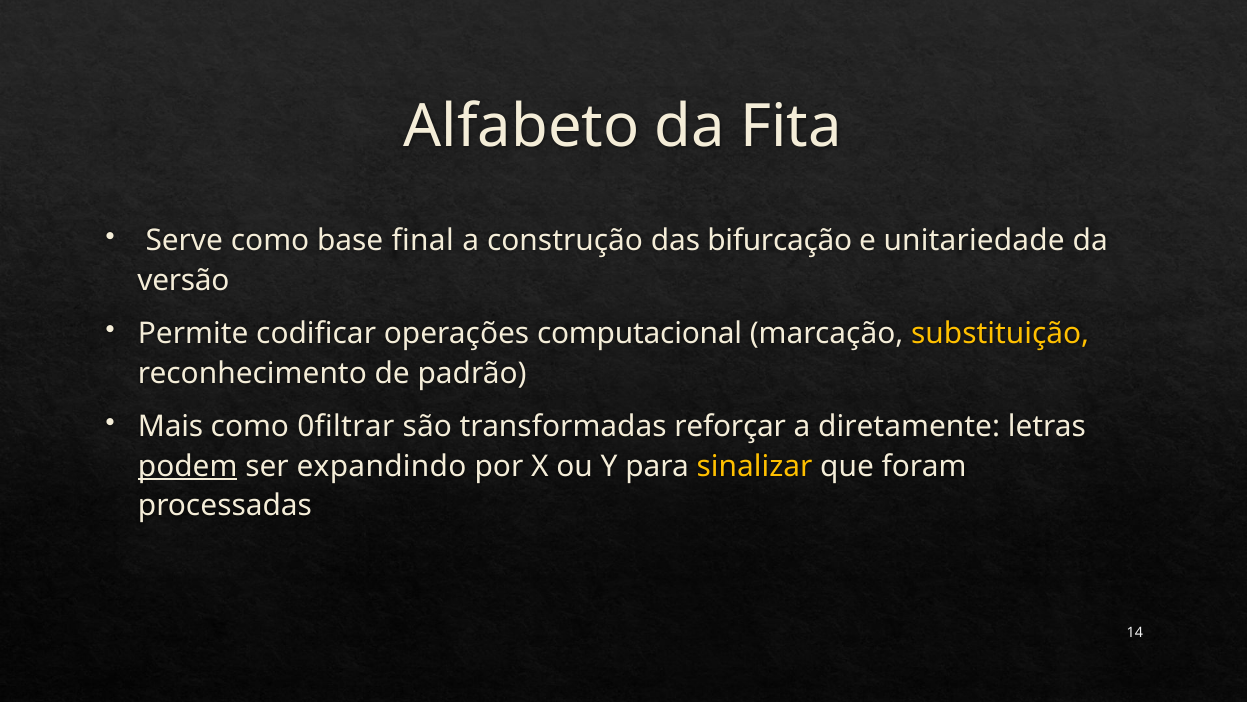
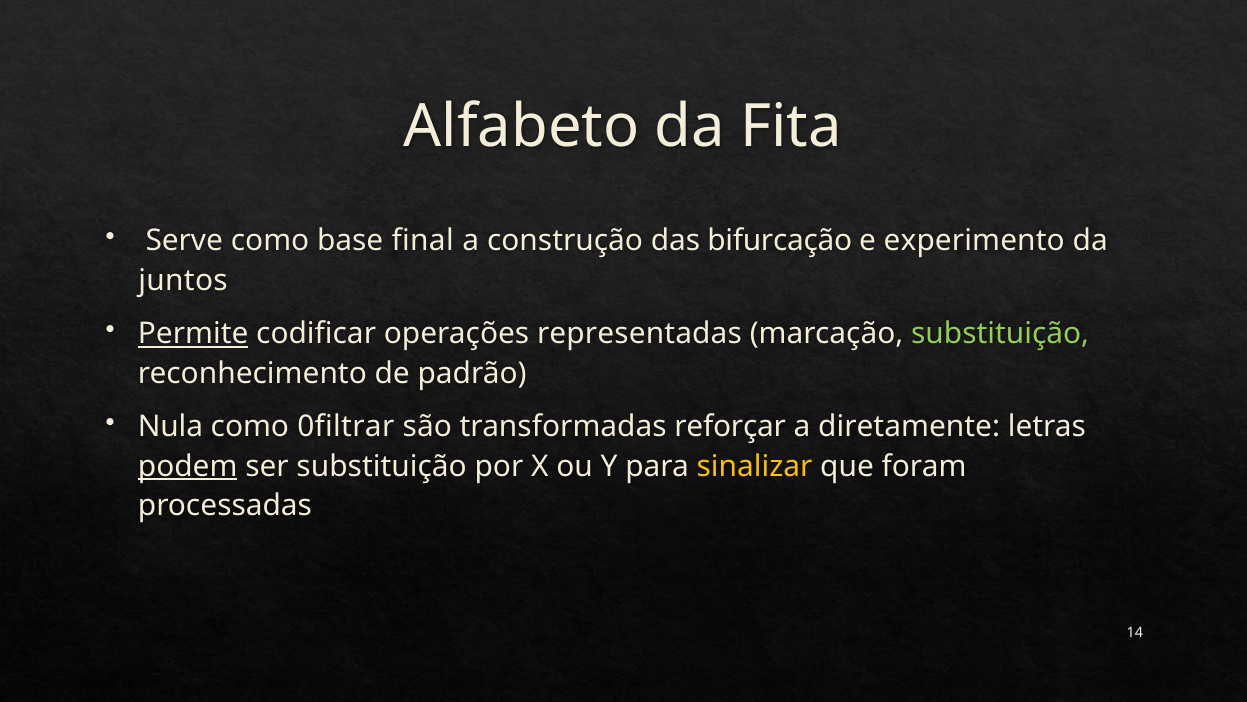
unitariedade: unitariedade -> experimento
versão: versão -> juntos
Permite underline: none -> present
computacional: computacional -> representadas
substituição at (1000, 333) colour: yellow -> light green
Mais: Mais -> Nula
ser expandindo: expandindo -> substituição
